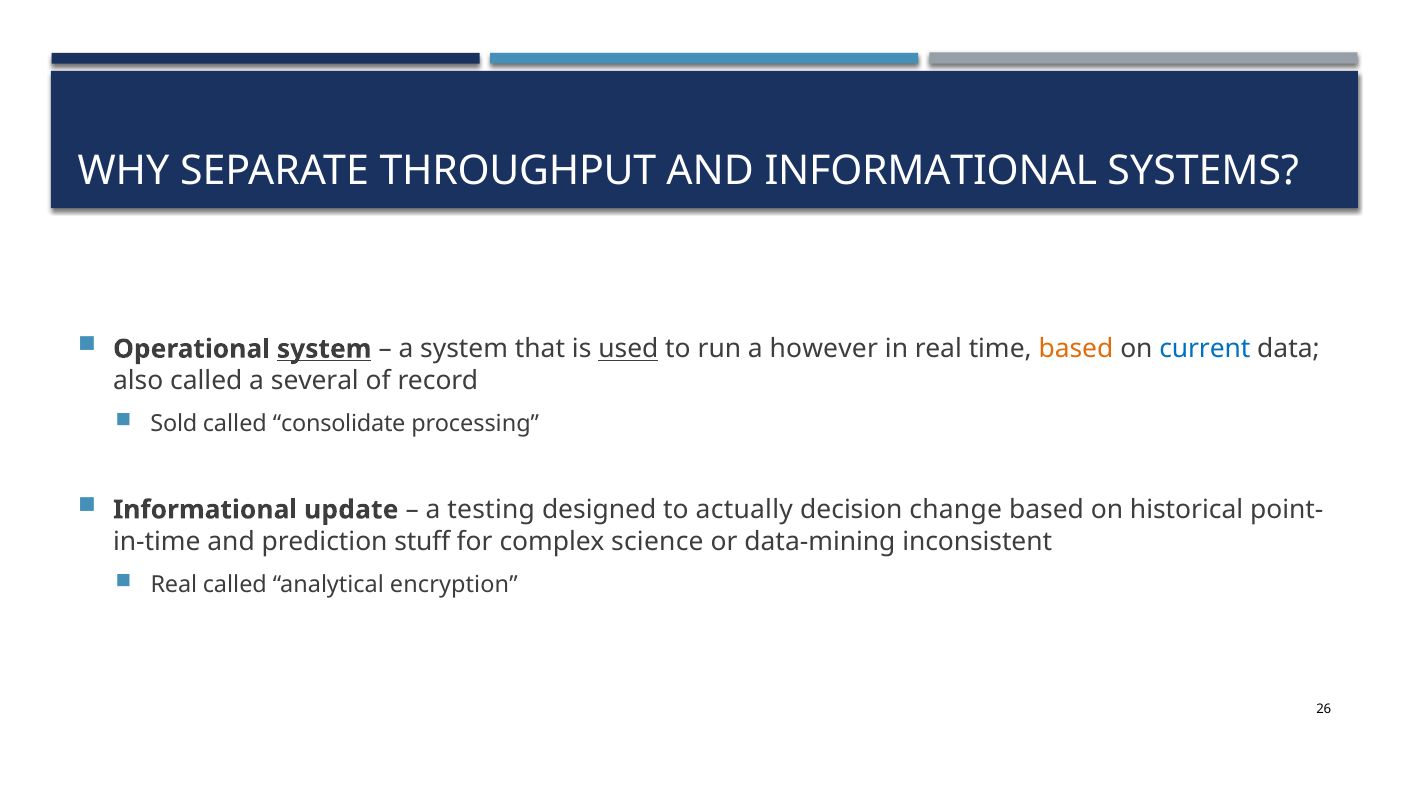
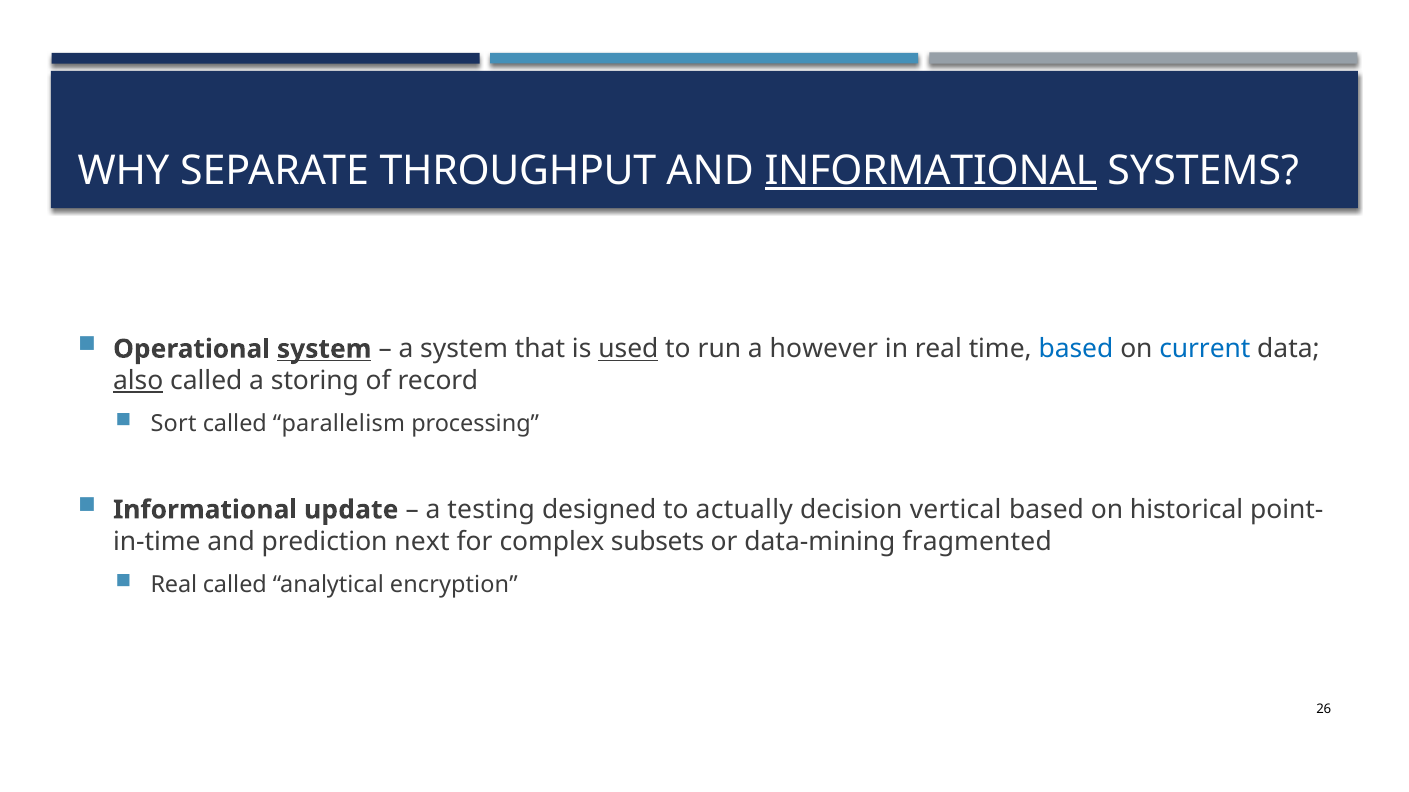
INFORMATIONAL at (931, 171) underline: none -> present
based at (1076, 349) colour: orange -> blue
also underline: none -> present
several: several -> storing
Sold: Sold -> Sort
consolidate: consolidate -> parallelism
change: change -> vertical
stuff: stuff -> next
science: science -> subsets
inconsistent: inconsistent -> fragmented
